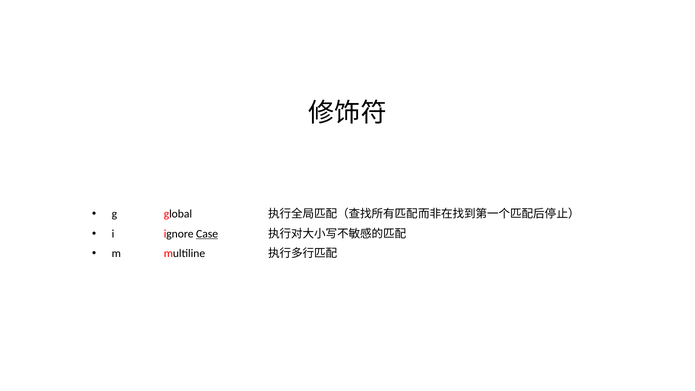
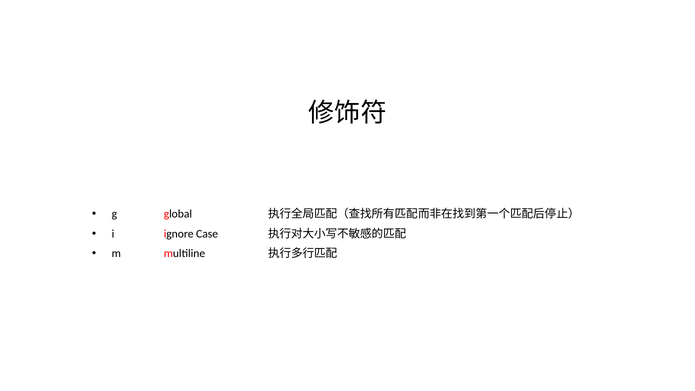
Case underline: present -> none
